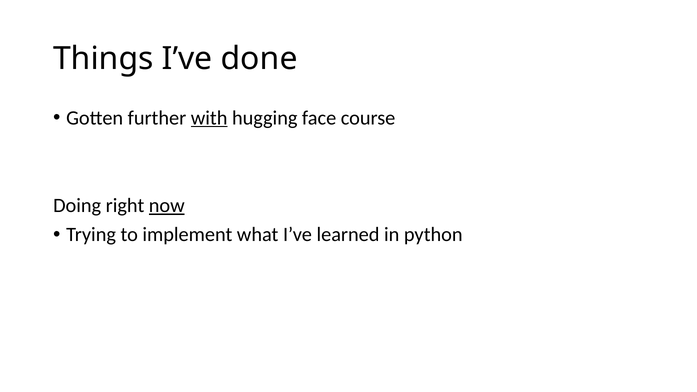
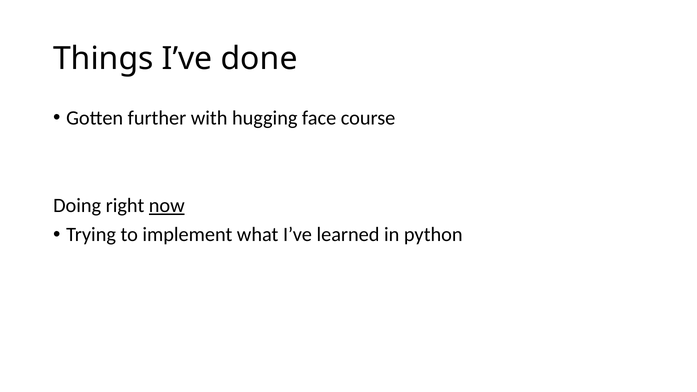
with underline: present -> none
